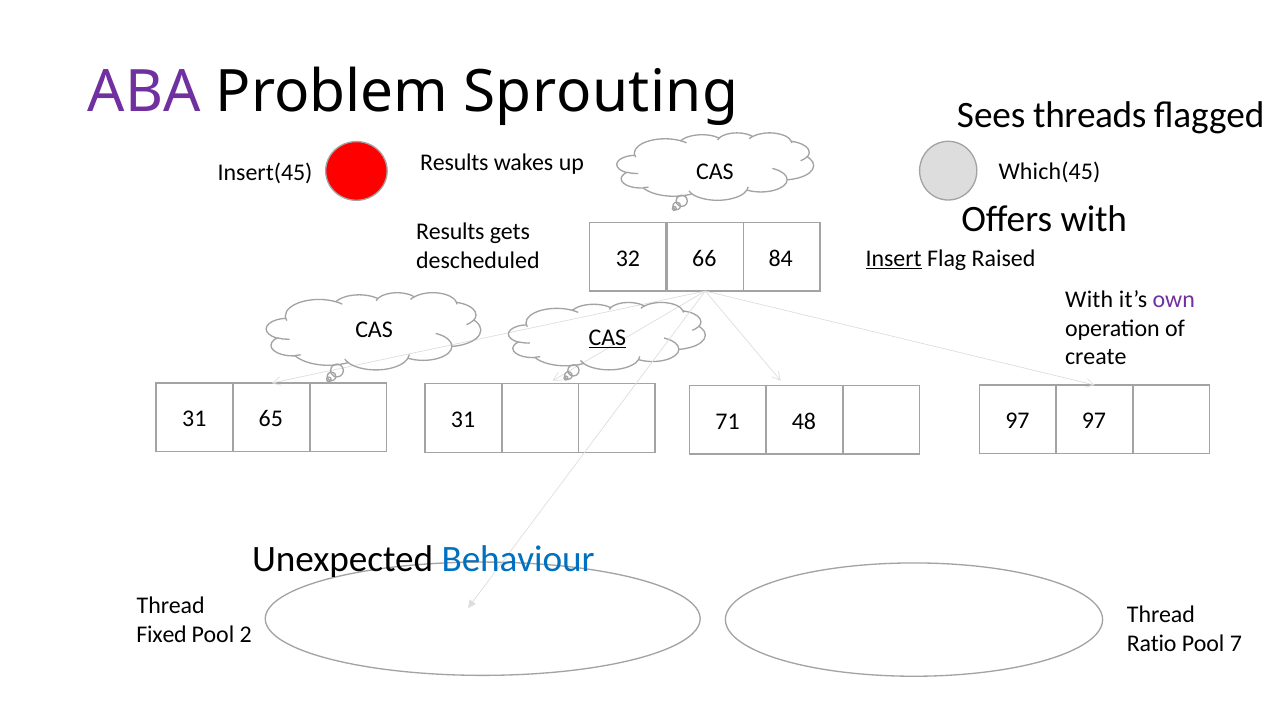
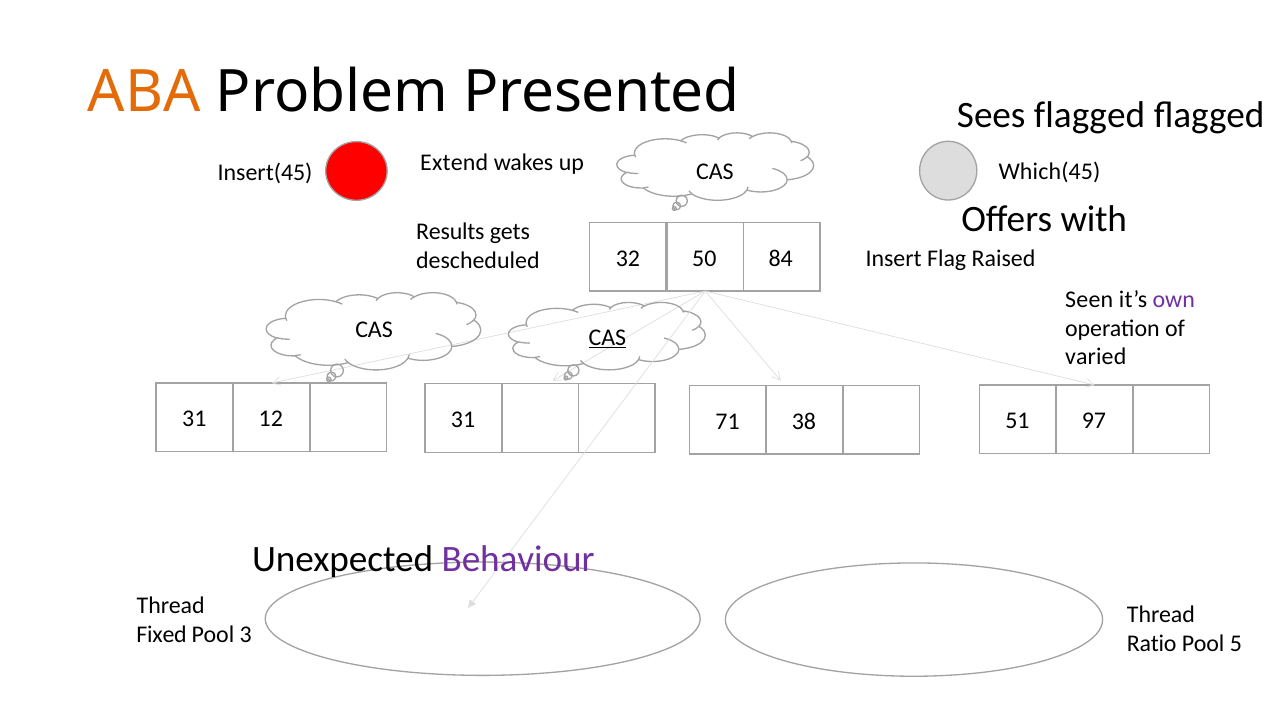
ABA colour: purple -> orange
Sprouting: Sprouting -> Presented
Sees threads: threads -> flagged
Results at (454, 162): Results -> Extend
66: 66 -> 50
Insert underline: present -> none
With at (1089, 300): With -> Seen
create: create -> varied
65: 65 -> 12
31 97: 97 -> 51
48: 48 -> 38
Behaviour colour: blue -> purple
2: 2 -> 3
7: 7 -> 5
